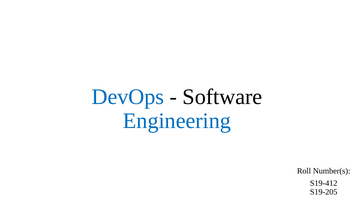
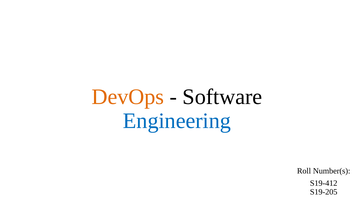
DevOps colour: blue -> orange
